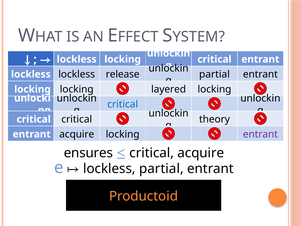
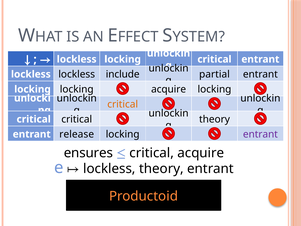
release: release -> include
locking layered: layered -> acquire
critical at (123, 104) colour: blue -> orange
acquire at (77, 134): acquire -> release
partial at (161, 169): partial -> theory
